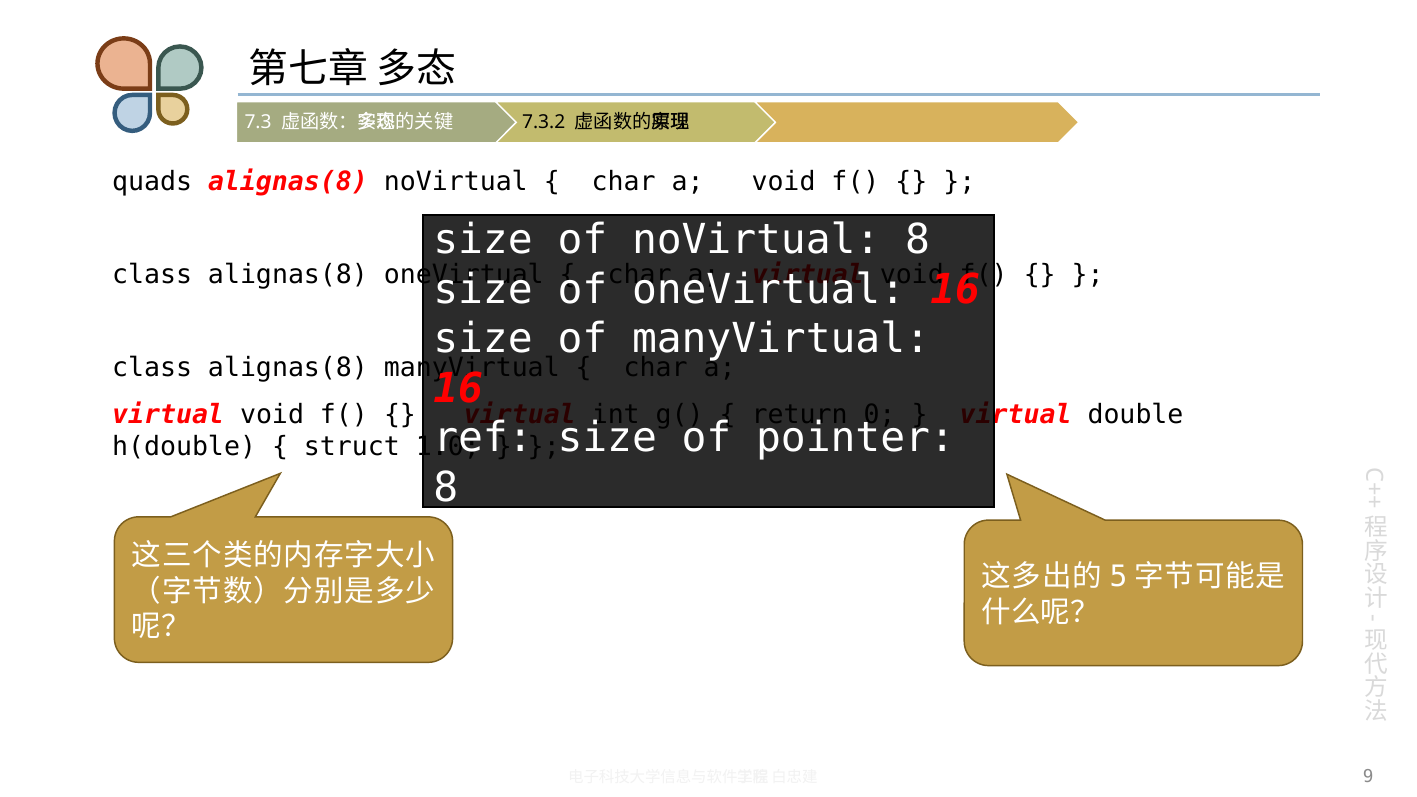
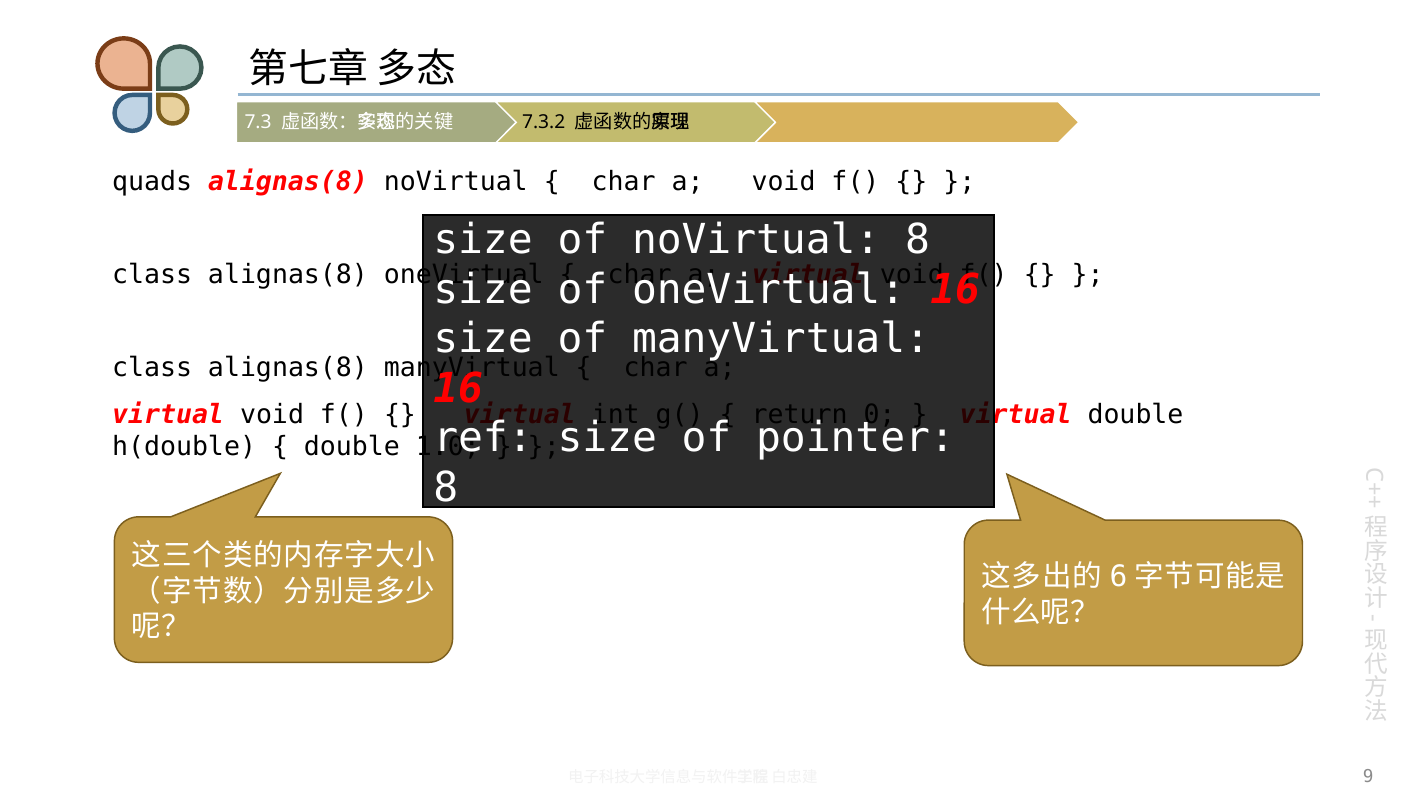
struct at (352, 447): struct -> double
5: 5 -> 6
